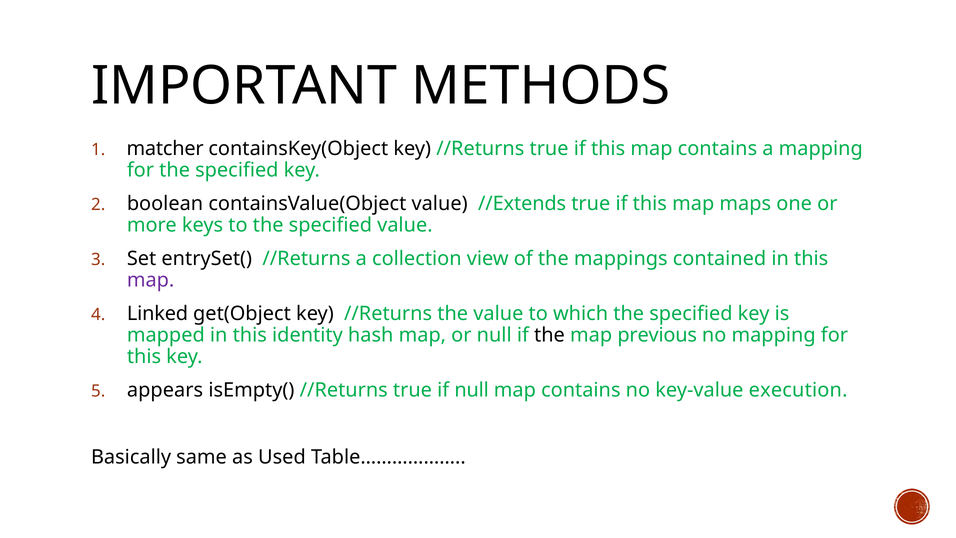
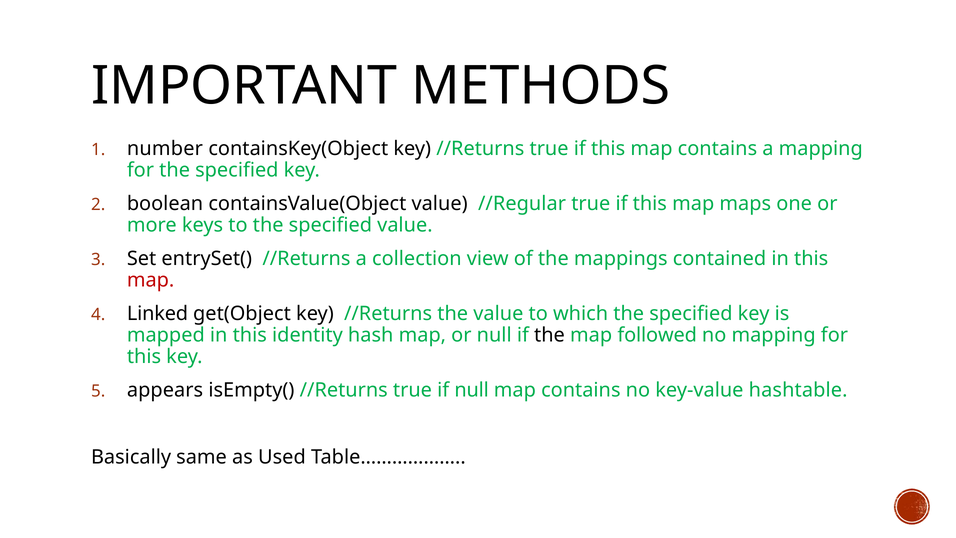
matcher: matcher -> number
//Extends: //Extends -> //Regular
map at (151, 280) colour: purple -> red
previous: previous -> followed
execution: execution -> hashtable
